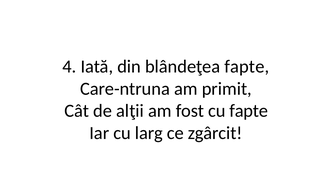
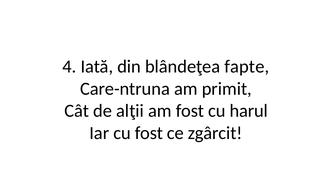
cu fapte: fapte -> harul
cu larg: larg -> fost
